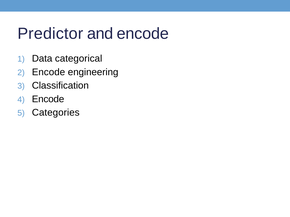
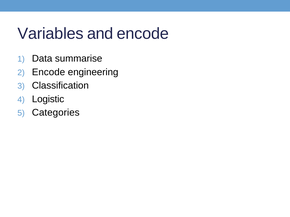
Predictor: Predictor -> Variables
categorical: categorical -> summarise
Encode at (48, 99): Encode -> Logistic
